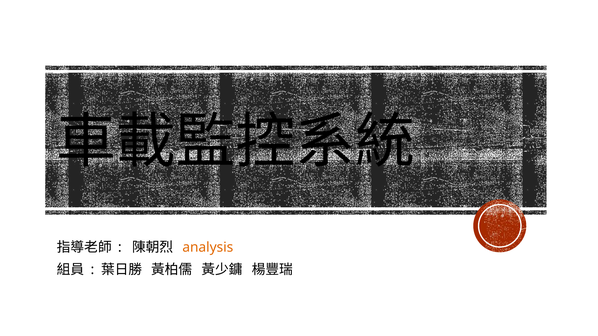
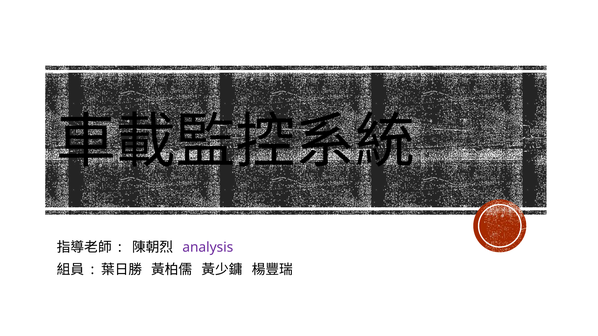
analysis colour: orange -> purple
